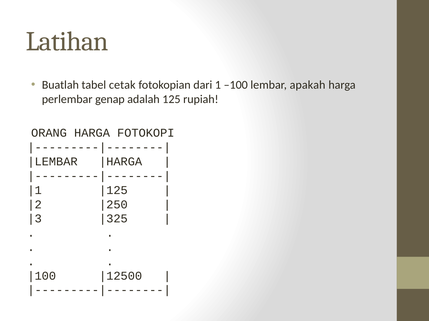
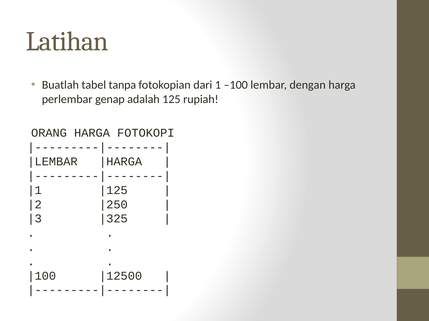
cetak: cetak -> tanpa
apakah: apakah -> dengan
